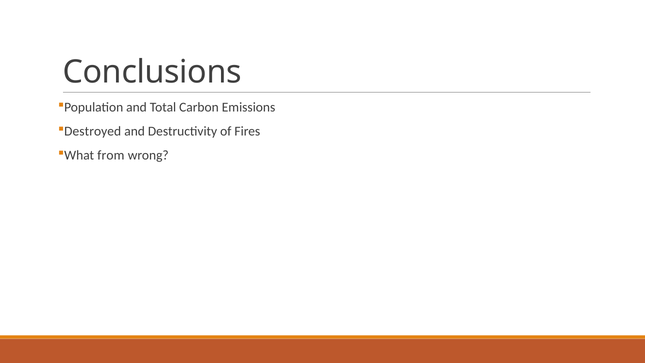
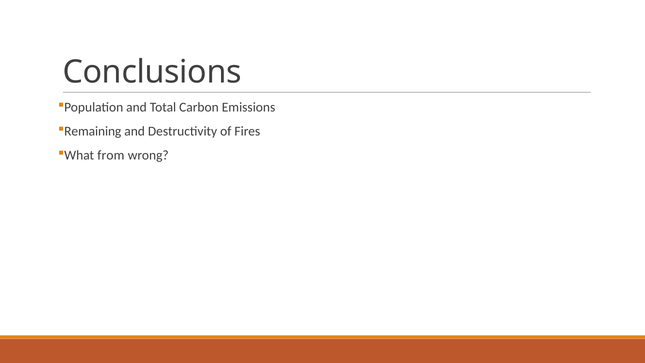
Destroyed: Destroyed -> Remaining
